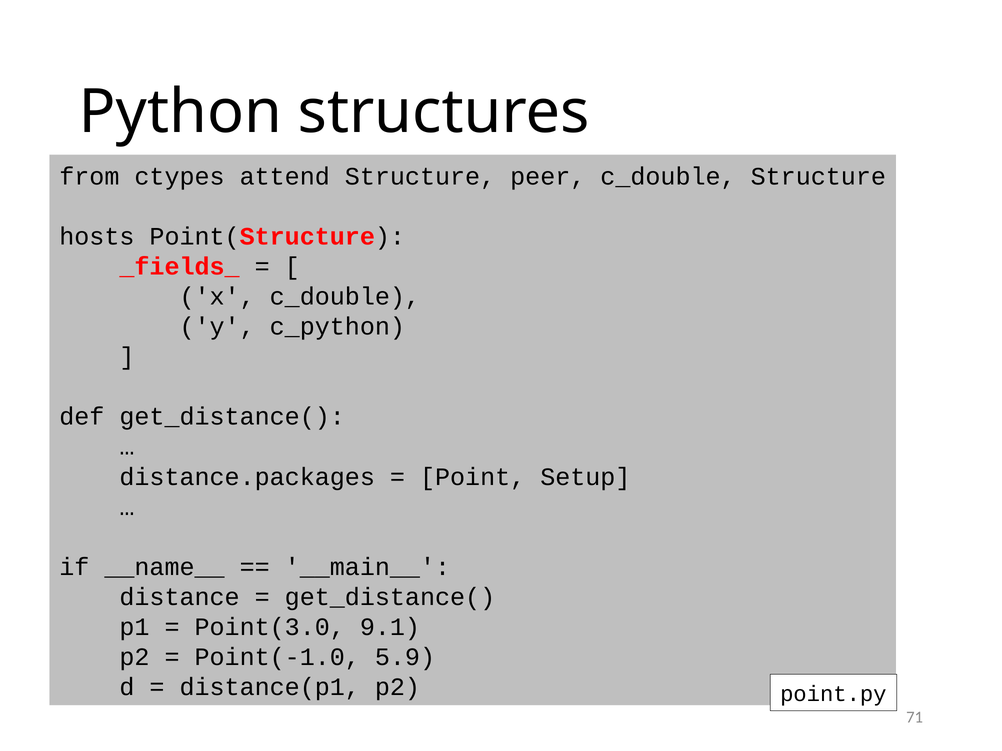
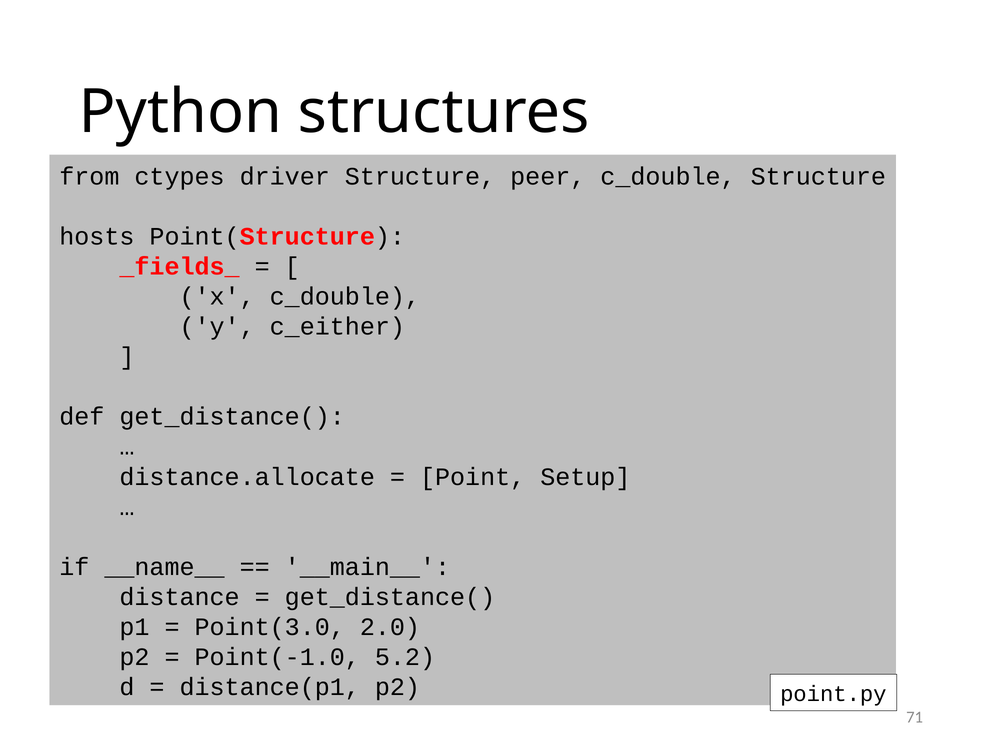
attend: attend -> driver
c_python: c_python -> c_either
distance.packages: distance.packages -> distance.allocate
9.1: 9.1 -> 2.0
5.9: 5.9 -> 5.2
